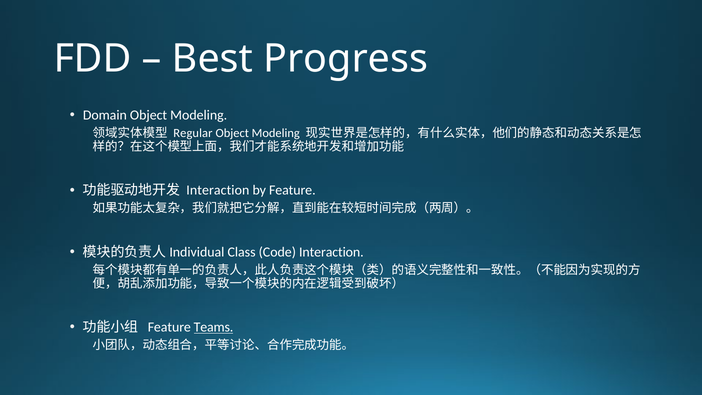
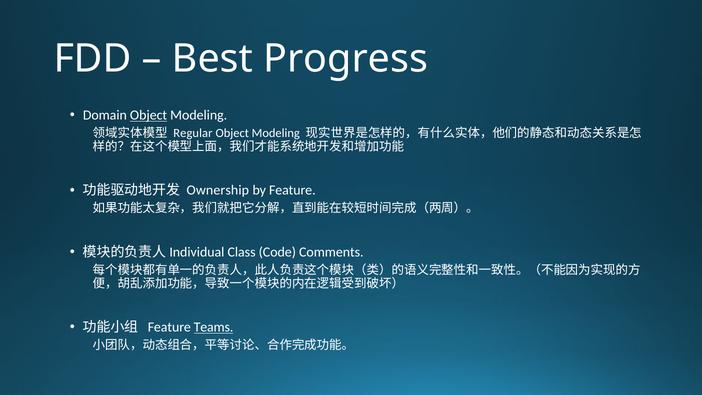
Object at (149, 115) underline: none -> present
Interaction at (218, 190): Interaction -> Ownership
Code Interaction: Interaction -> Comments
